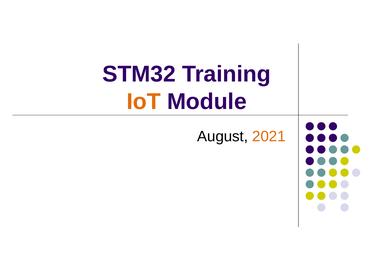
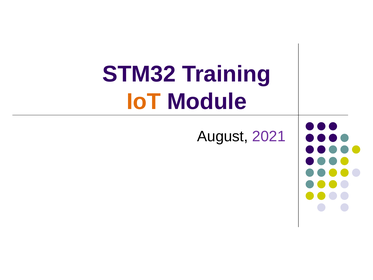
2021 colour: orange -> purple
